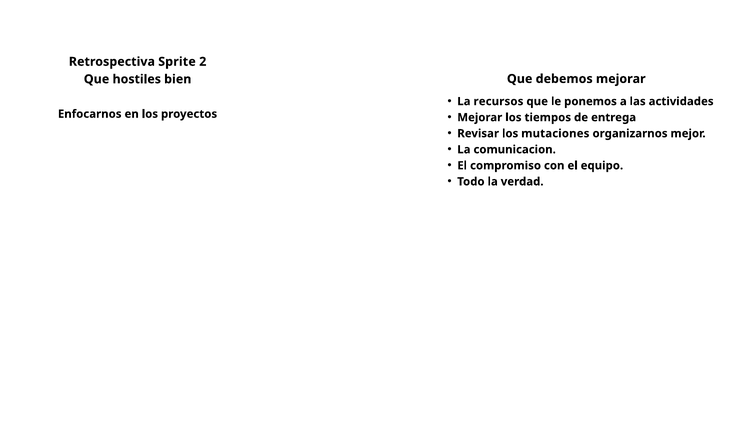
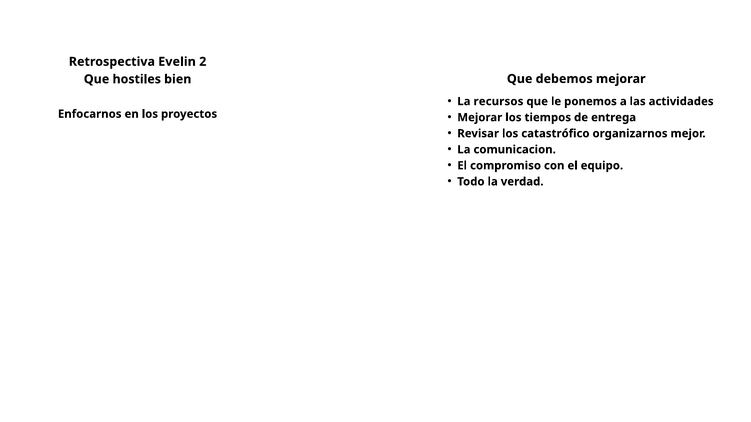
Sprite: Sprite -> Evelin
mutaciones: mutaciones -> catastrófico
